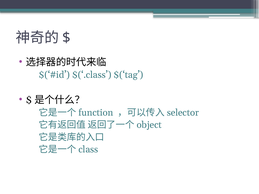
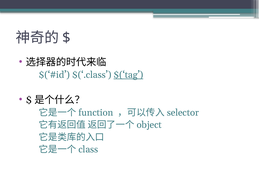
$(‘tag underline: none -> present
